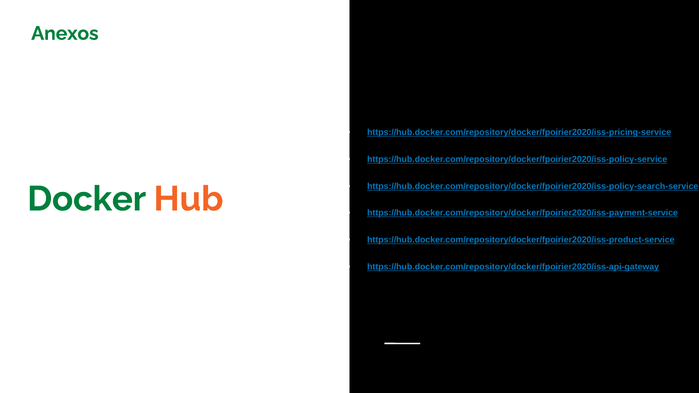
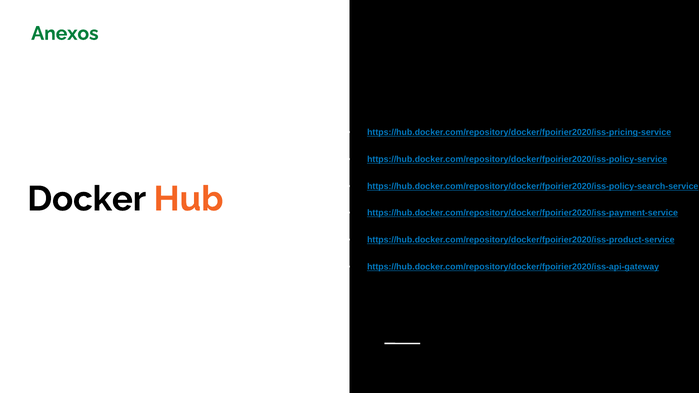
Docker colour: green -> black
